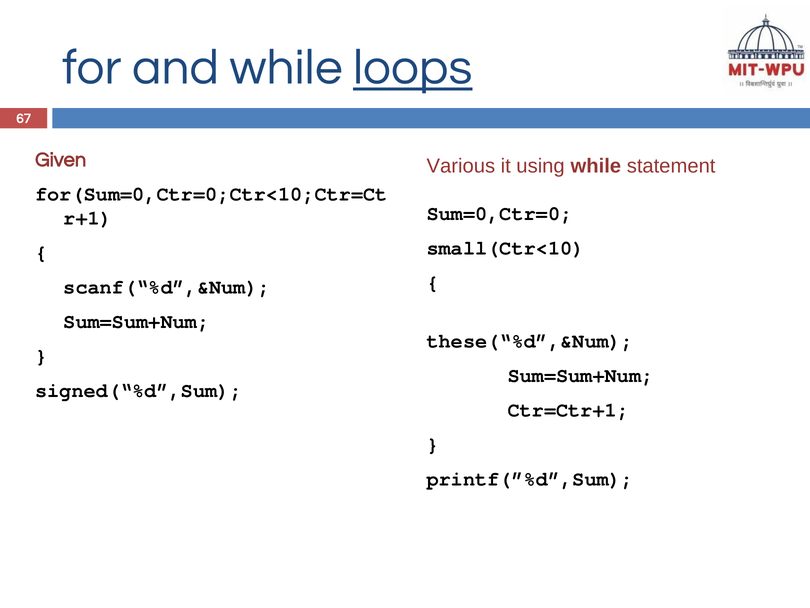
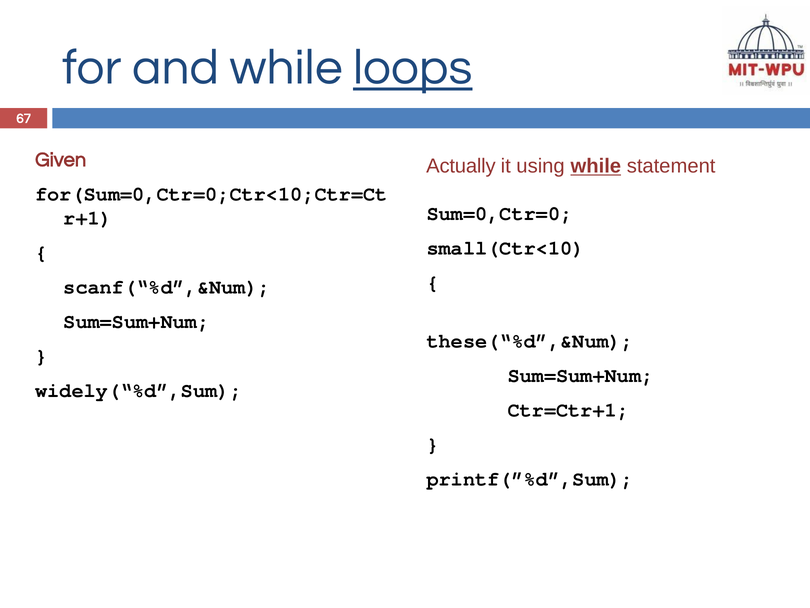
Various: Various -> Actually
while at (596, 166) underline: none -> present
signed(“%d”,Sum: signed(“%d”,Sum -> widely(“%d”,Sum
